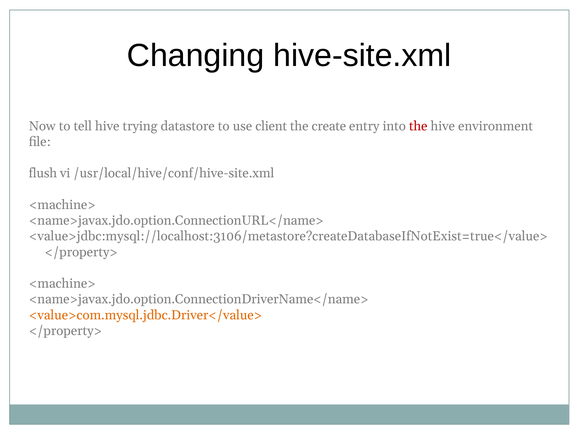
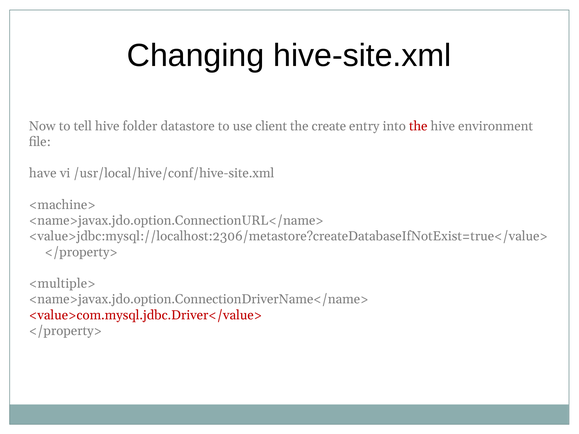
trying: trying -> folder
flush: flush -> have
<value>jdbc:mysql://localhost:3106/metastore?createDatabaseIfNotExist=true</value>: <value>jdbc:mysql://localhost:3106/metastore?createDatabaseIfNotExist=true</value> -> <value>jdbc:mysql://localhost:2306/metastore?createDatabaseIfNotExist=true</value>
<machine> at (62, 284): <machine> -> <multiple>
<value>com.mysql.jdbc.Driver</value> colour: orange -> red
